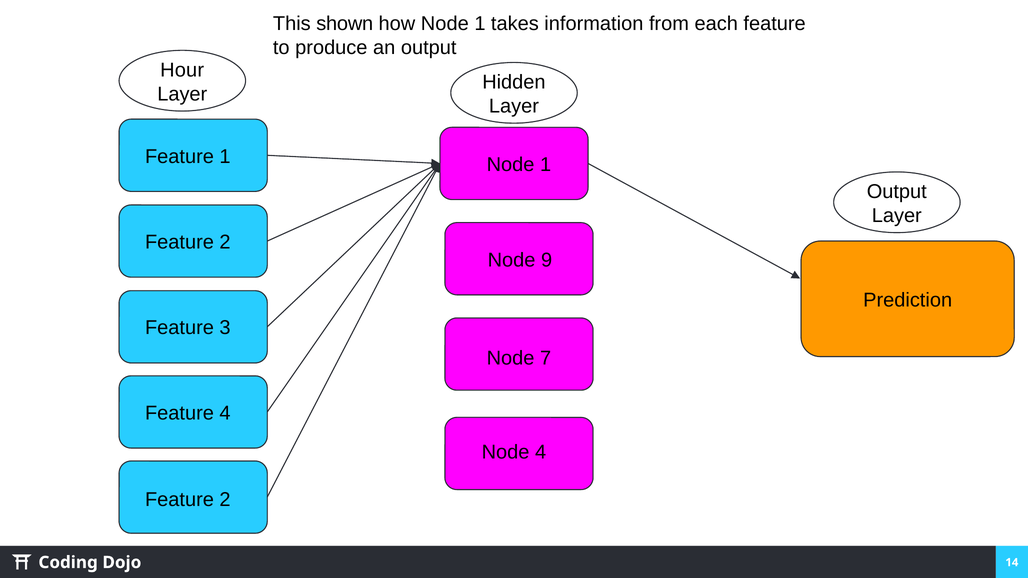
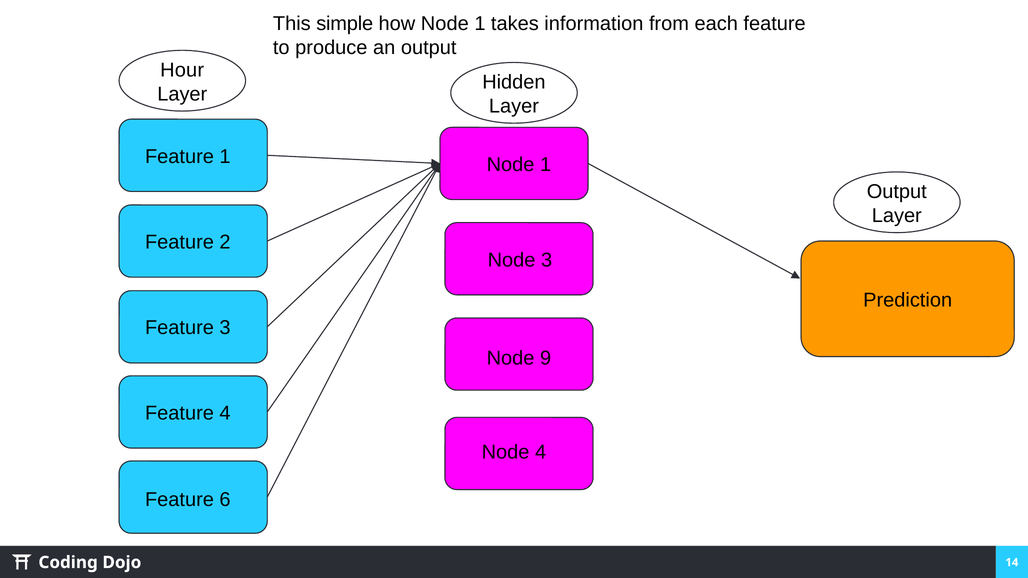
shown: shown -> simple
Node 9: 9 -> 3
7: 7 -> 9
2 at (225, 500): 2 -> 6
